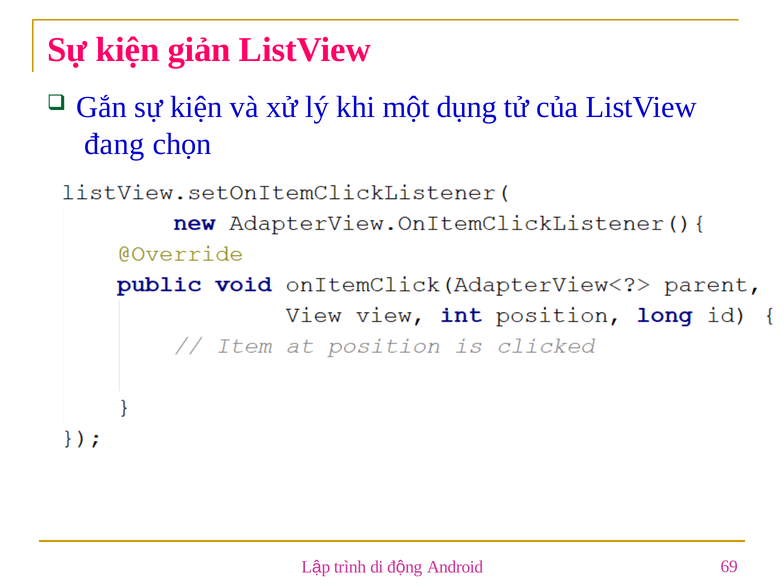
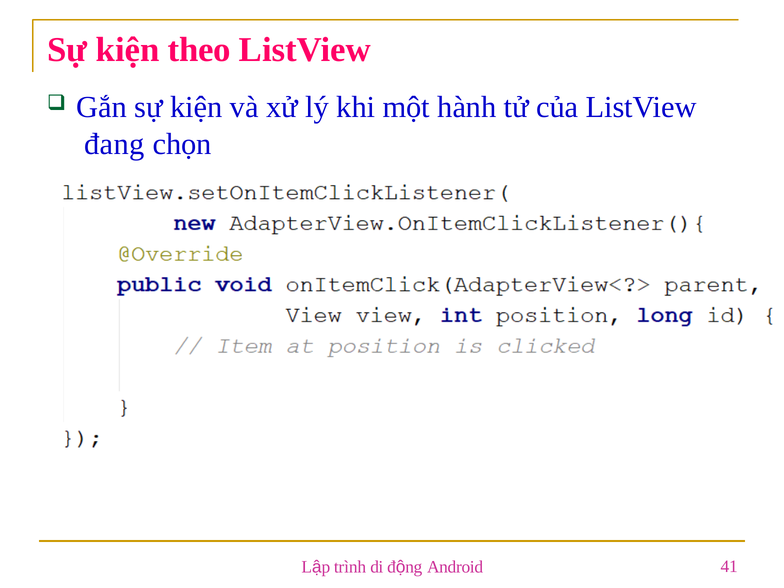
giản: giản -> theo
dụng: dụng -> hành
69: 69 -> 41
